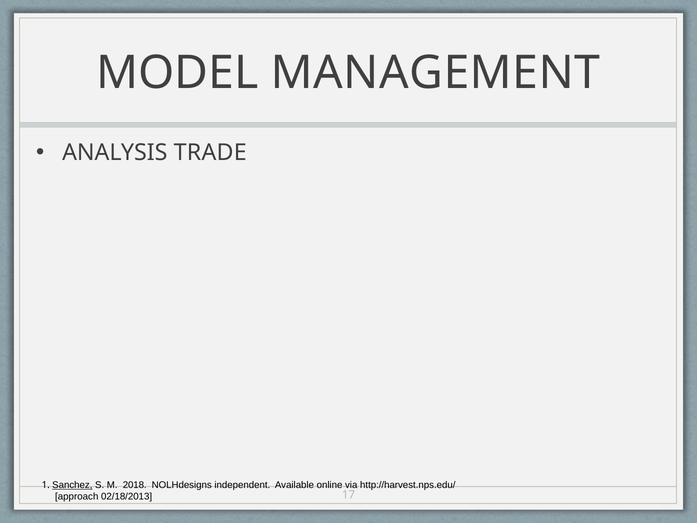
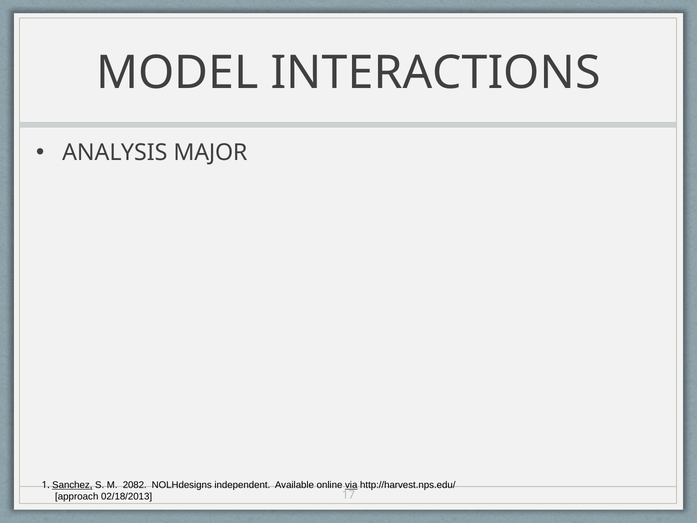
MANAGEMENT: MANAGEMENT -> INTERACTIONS
TRADE: TRADE -> MAJOR
2018: 2018 -> 2082
via underline: none -> present
